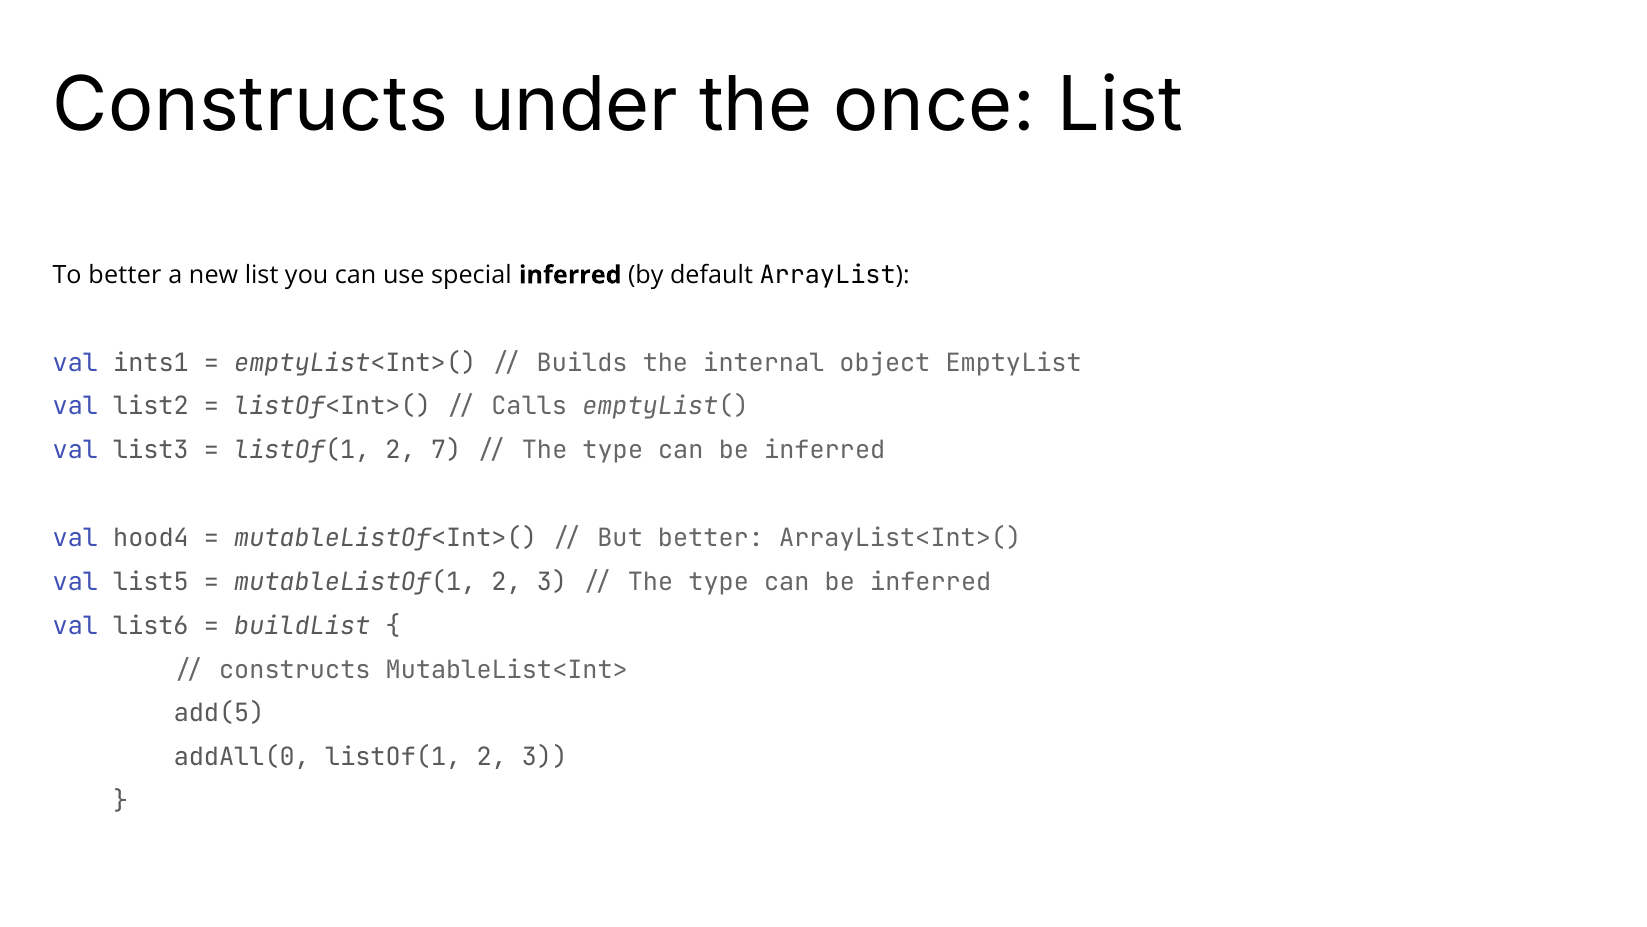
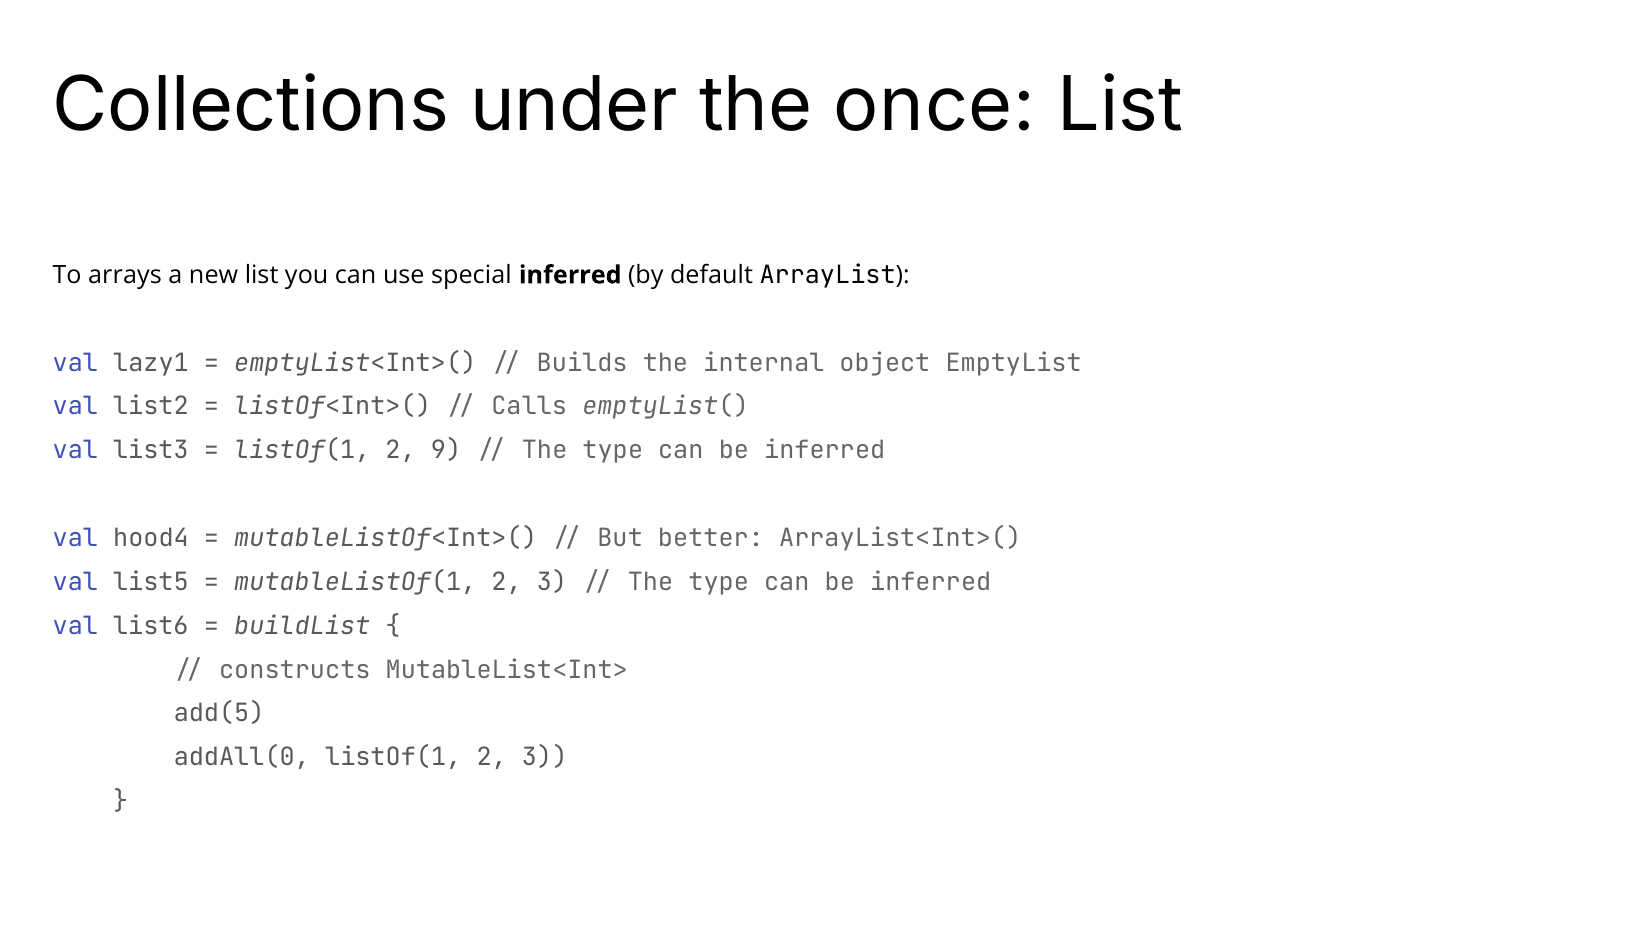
Constructs at (251, 106): Constructs -> Collections
To better: better -> arrays
ints1: ints1 -> lazy1
7: 7 -> 9
